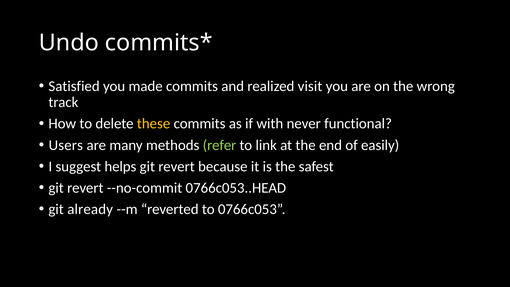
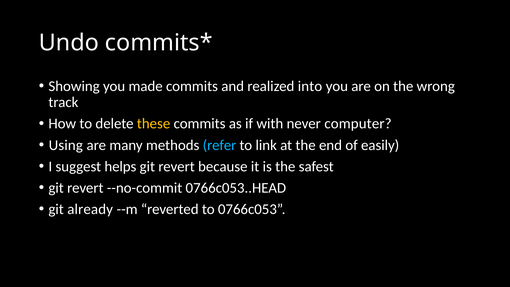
Satisfied: Satisfied -> Showing
visit: visit -> into
functional: functional -> computer
Users: Users -> Using
refer colour: light green -> light blue
